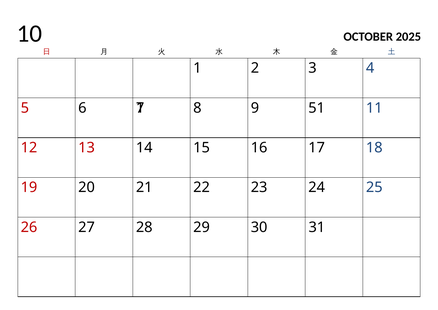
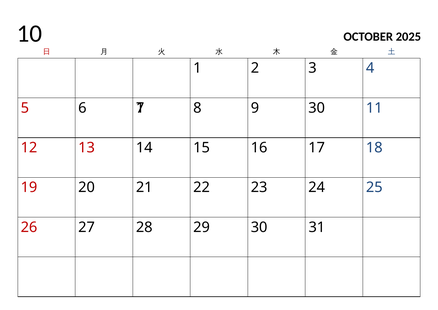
51 at (317, 108): 51 -> 30
